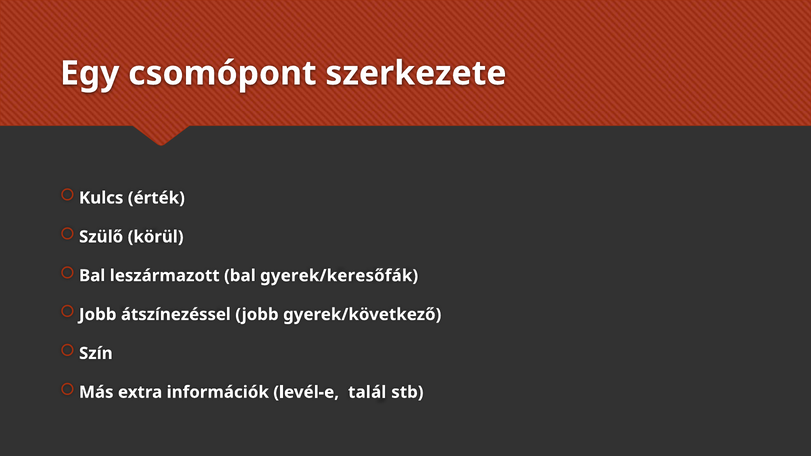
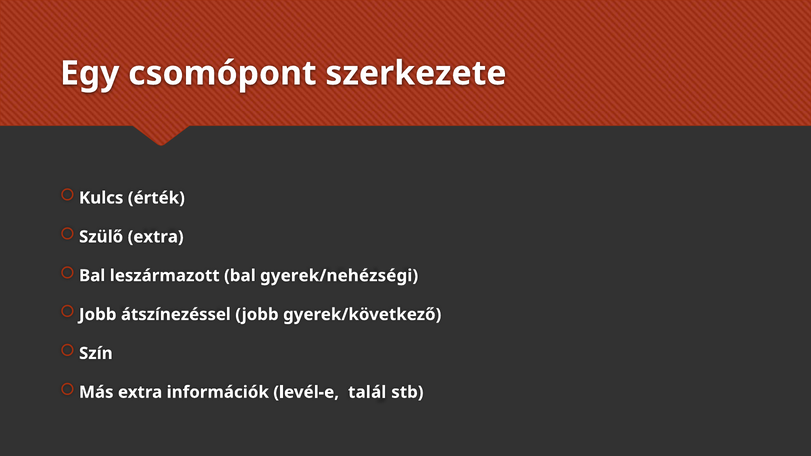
Szülő körül: körül -> extra
gyerek/keresőfák: gyerek/keresőfák -> gyerek/nehézségi
